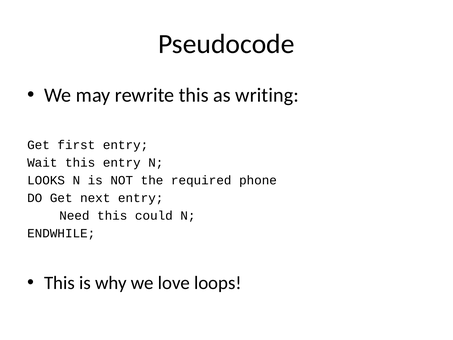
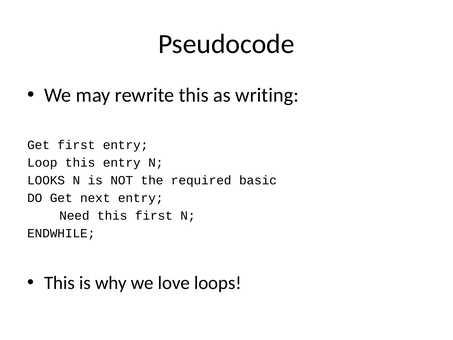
Wait: Wait -> Loop
phone: phone -> basic
this could: could -> first
